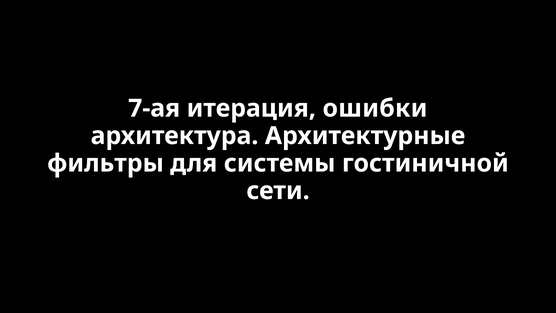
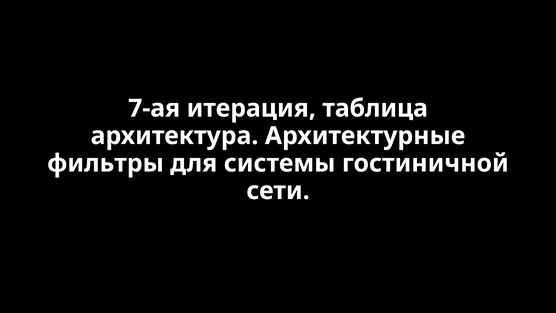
ошибки: ошибки -> таблица
